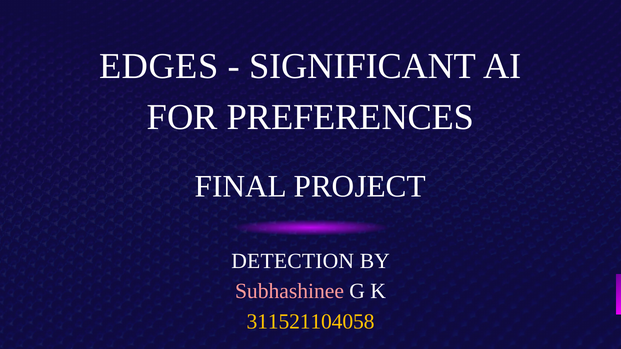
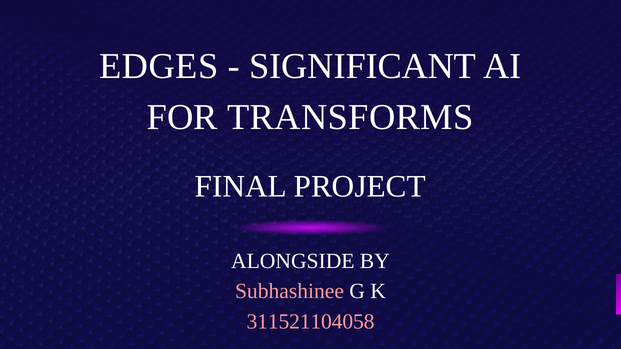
PREFERENCES: PREFERENCES -> TRANSFORMS
DETECTION: DETECTION -> ALONGSIDE
311521104058 colour: yellow -> pink
